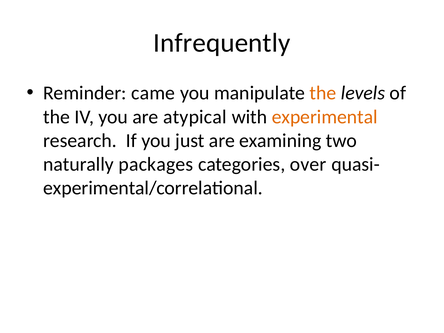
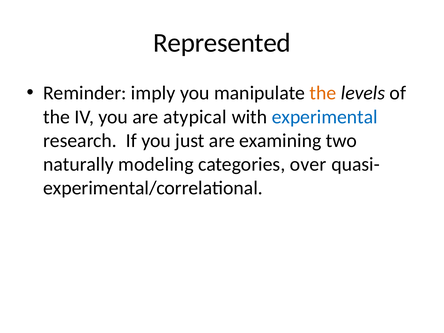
Infrequently: Infrequently -> Represented
came: came -> imply
experimental colour: orange -> blue
packages: packages -> modeling
